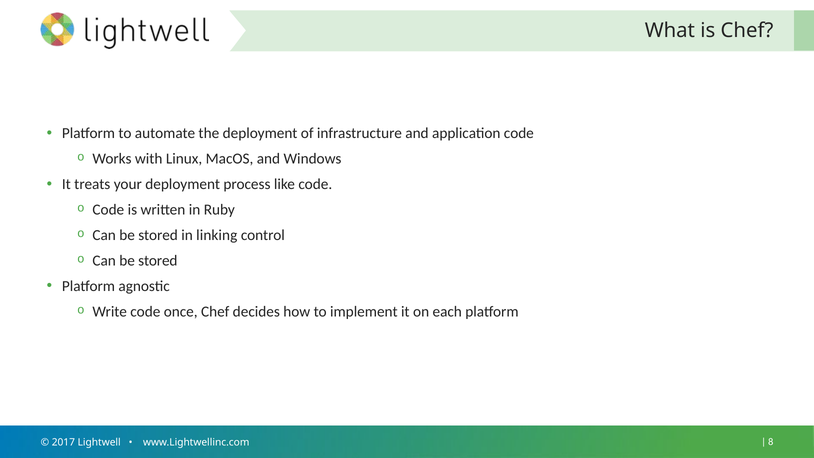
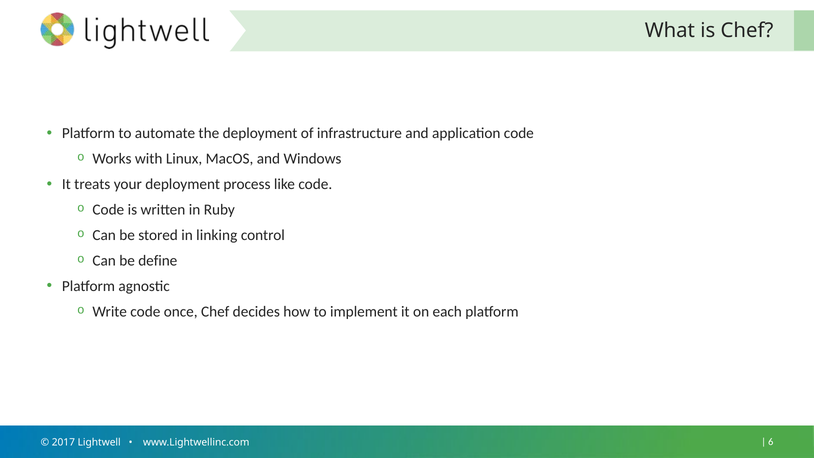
stored at (158, 260): stored -> define
8: 8 -> 6
